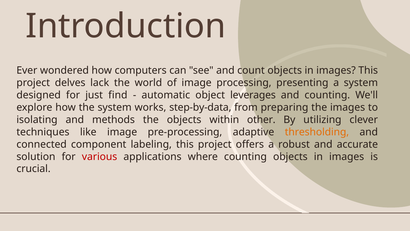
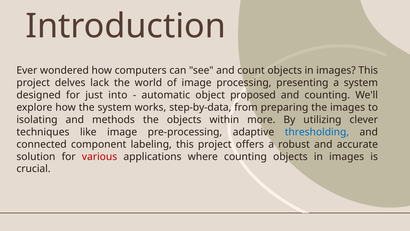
find: find -> into
leverages: leverages -> proposed
other: other -> more
thresholding colour: orange -> blue
